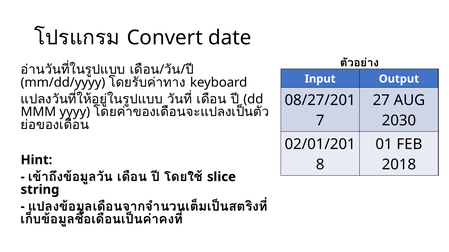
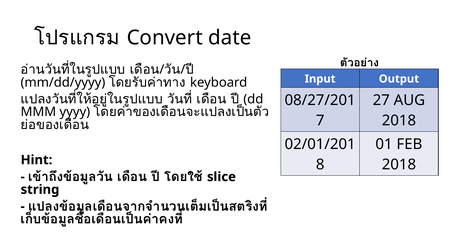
2030 at (399, 121): 2030 -> 2018
